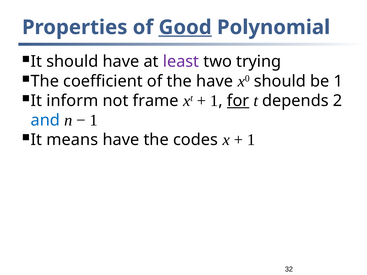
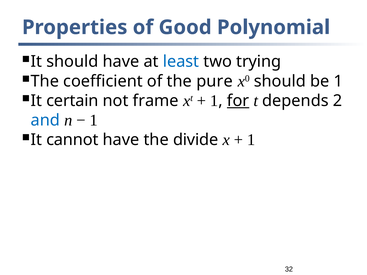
Good underline: present -> none
least colour: purple -> blue
the have: have -> pure
inform: inform -> certain
means: means -> cannot
codes: codes -> divide
